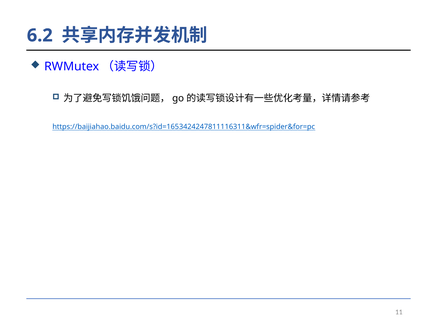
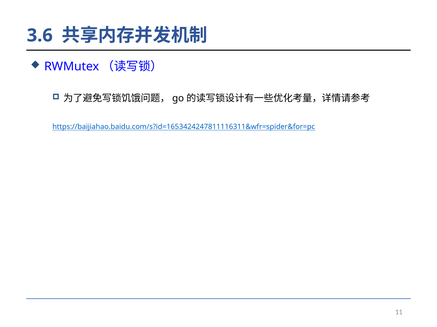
6.2: 6.2 -> 3.6
